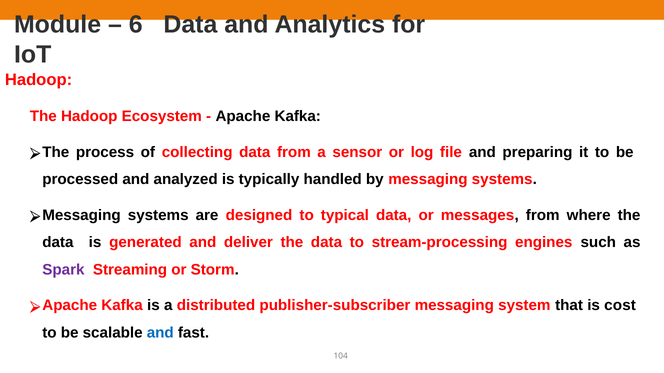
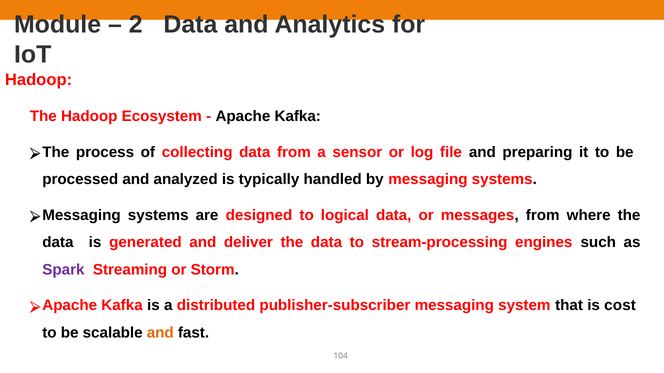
6: 6 -> 2
typical: typical -> logical
and at (160, 333) colour: blue -> orange
